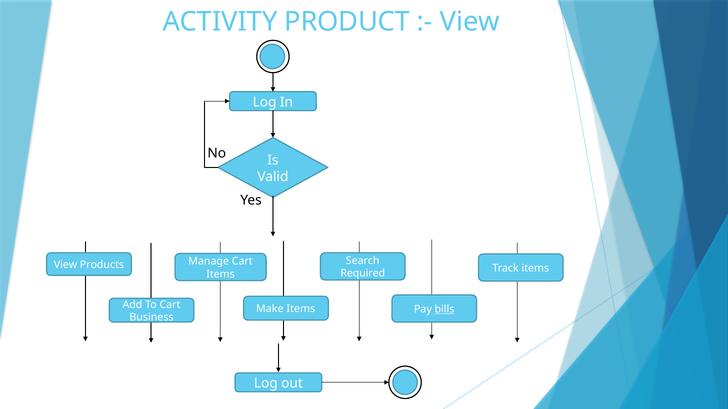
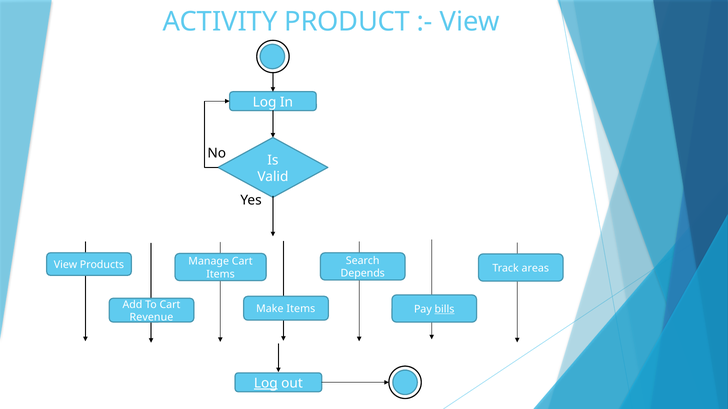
Track items: items -> areas
Required: Required -> Depends
Business: Business -> Revenue
Log at (266, 384) underline: none -> present
